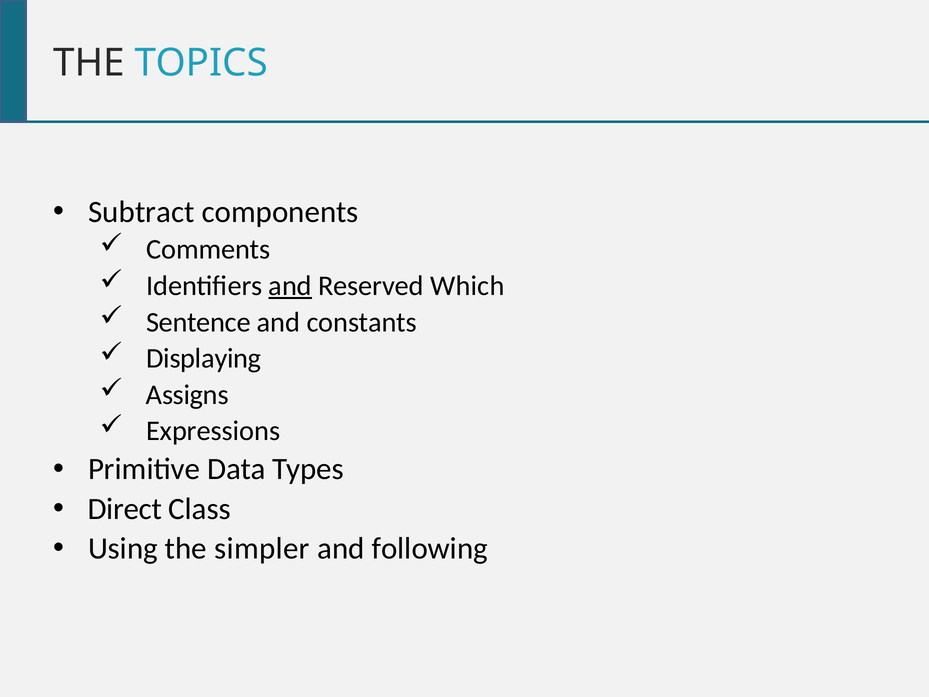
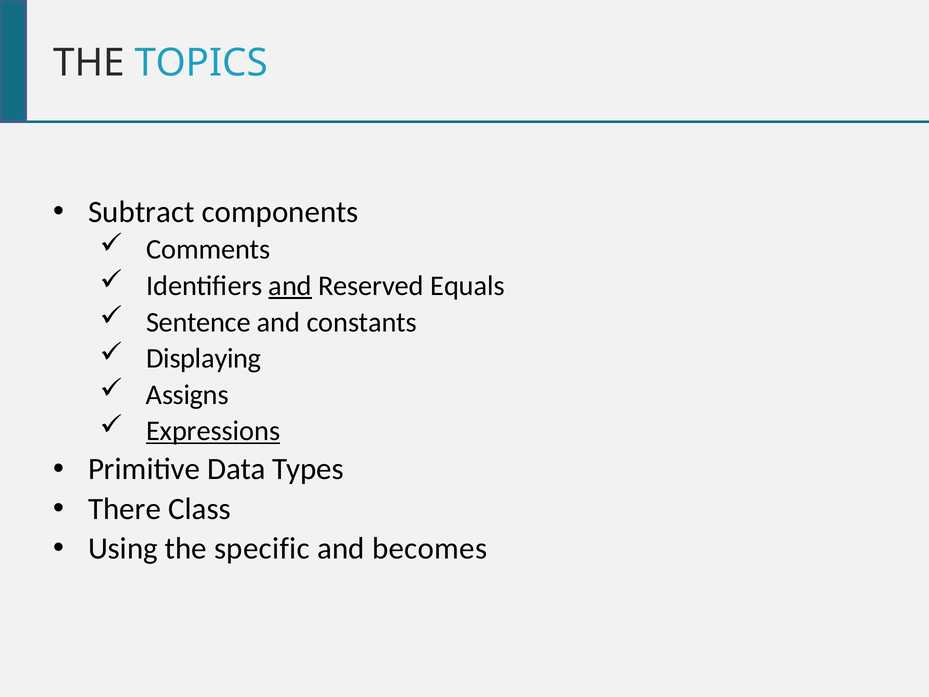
Which: Which -> Equals
Expressions underline: none -> present
Direct: Direct -> There
simpler: simpler -> specific
following: following -> becomes
